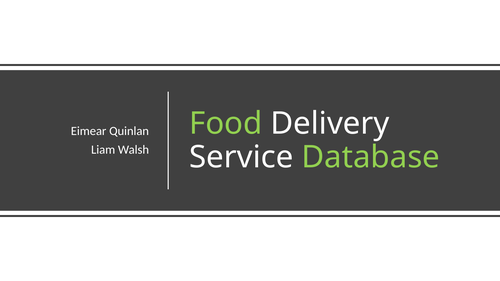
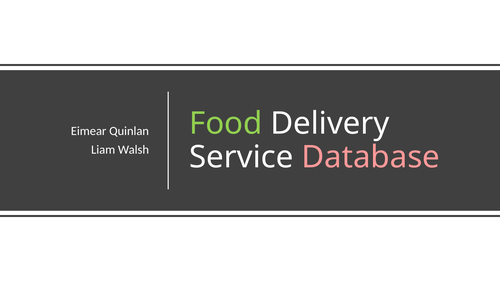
Database colour: light green -> pink
